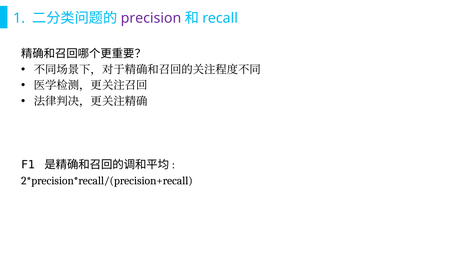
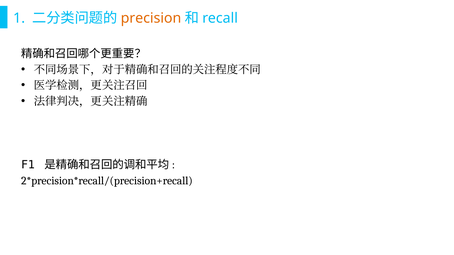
precision colour: purple -> orange
